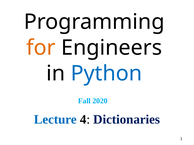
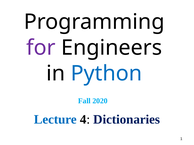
for colour: orange -> purple
